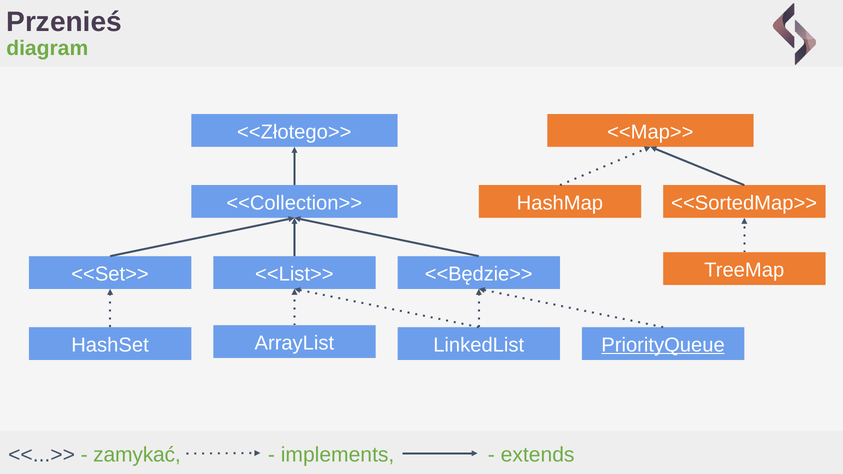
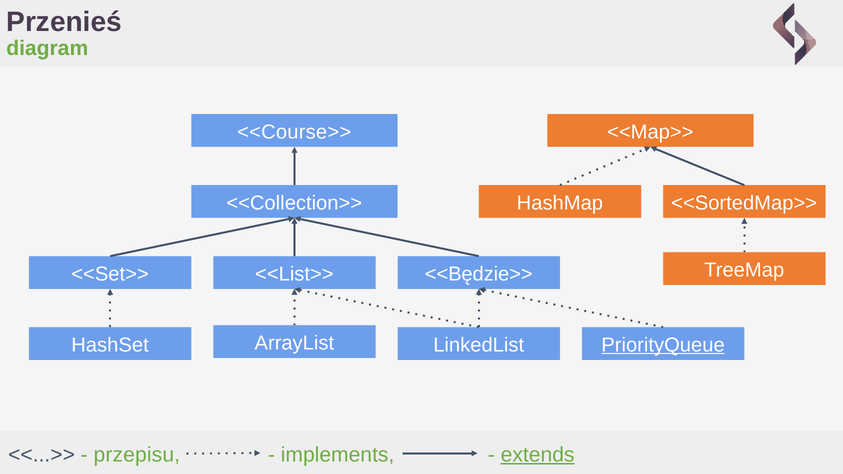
<<Złotego>>: <<Złotego>> -> <<Course>>
zamykać: zamykać -> przepisu
extends underline: none -> present
